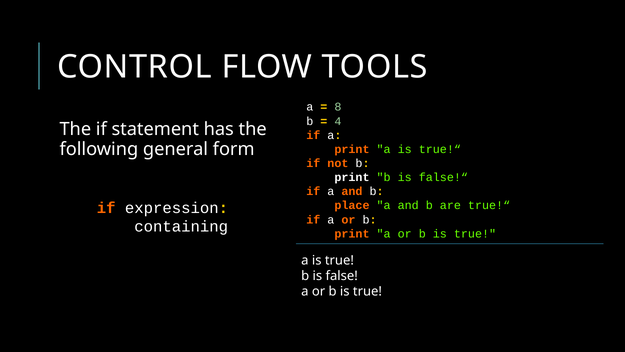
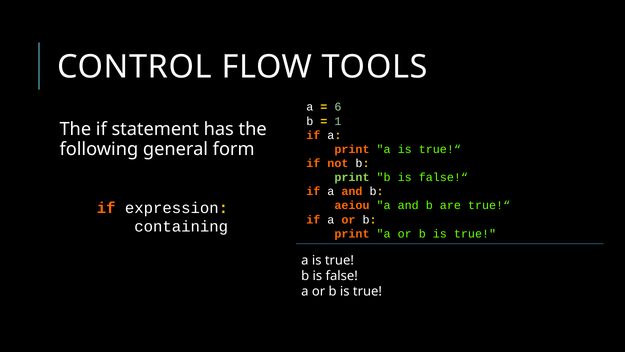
8: 8 -> 6
4: 4 -> 1
print at (352, 177) colour: white -> light green
place: place -> aeiou
